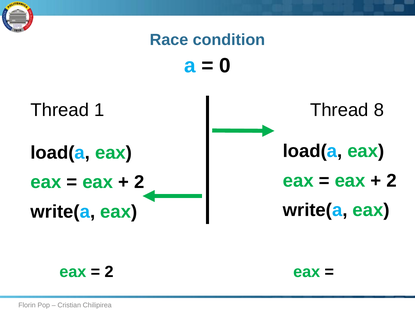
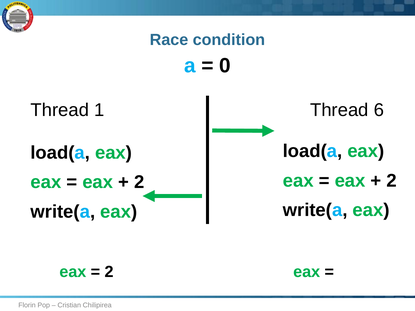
8: 8 -> 6
